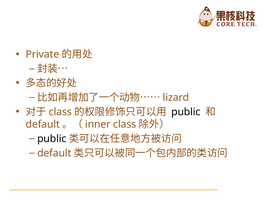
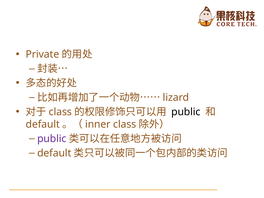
public at (52, 139) colour: black -> purple
